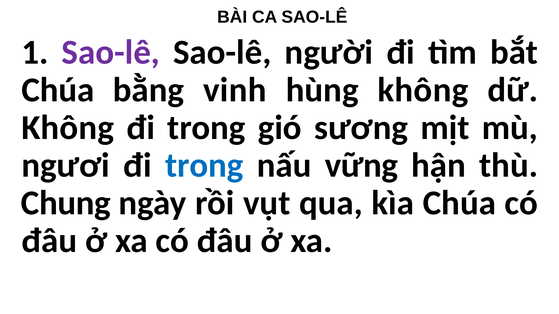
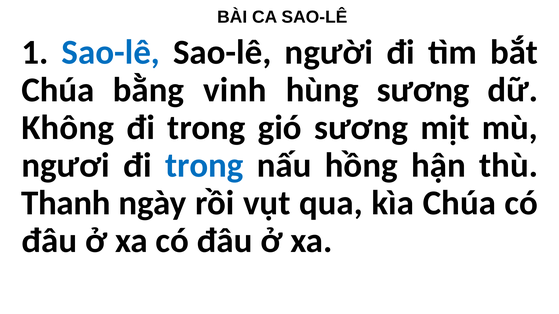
Sao-lê at (111, 52) colour: purple -> blue
hùng không: không -> sương
vững: vững -> hồng
Chung: Chung -> Thanh
